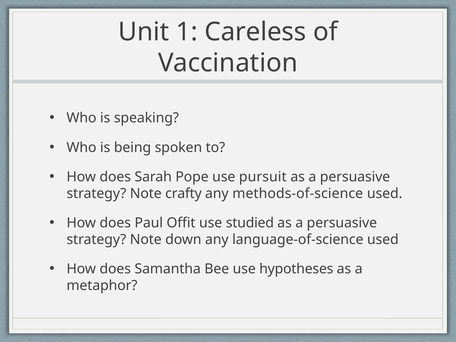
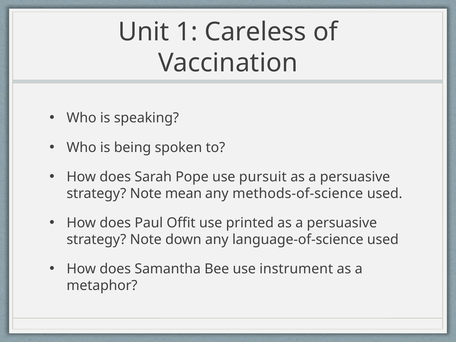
crafty: crafty -> mean
studied: studied -> printed
hypotheses: hypotheses -> instrument
